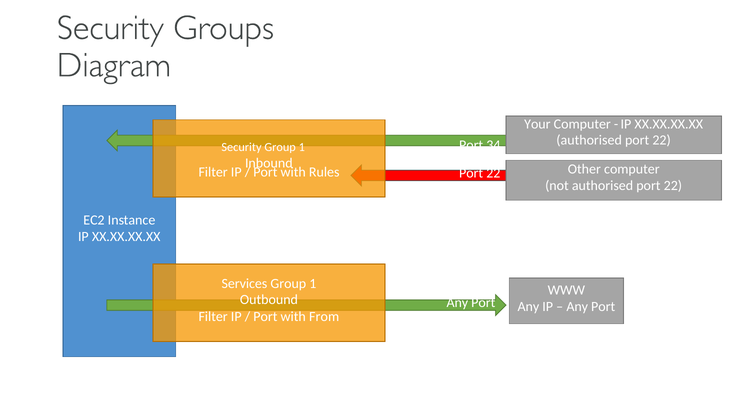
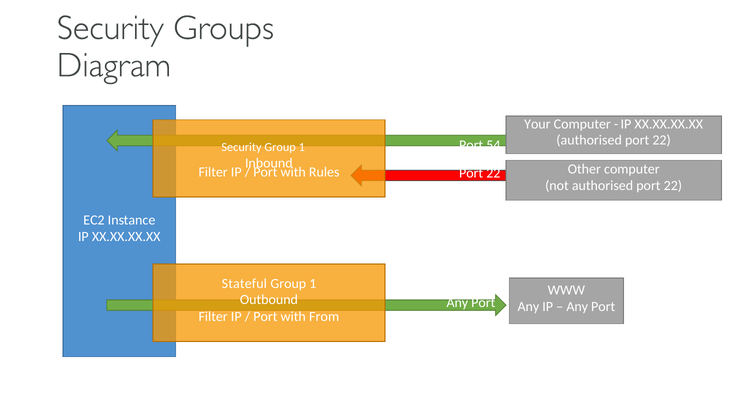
34: 34 -> 54
Services: Services -> Stateful
